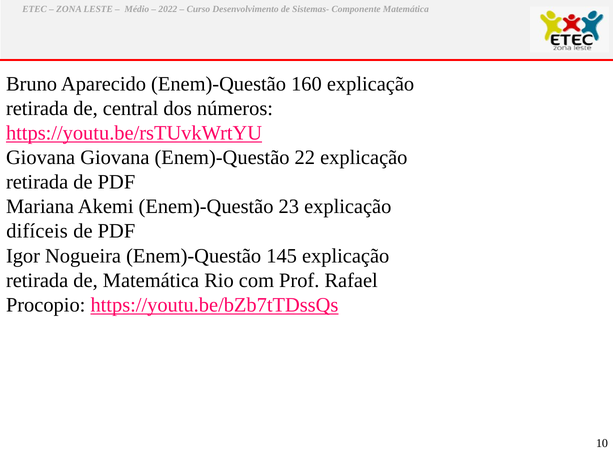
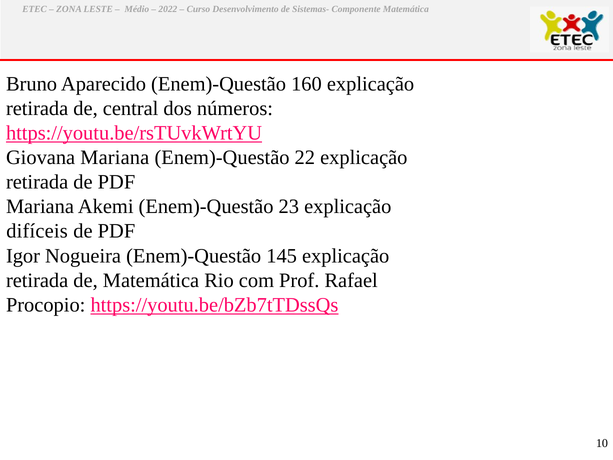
Giovana Giovana: Giovana -> Mariana
